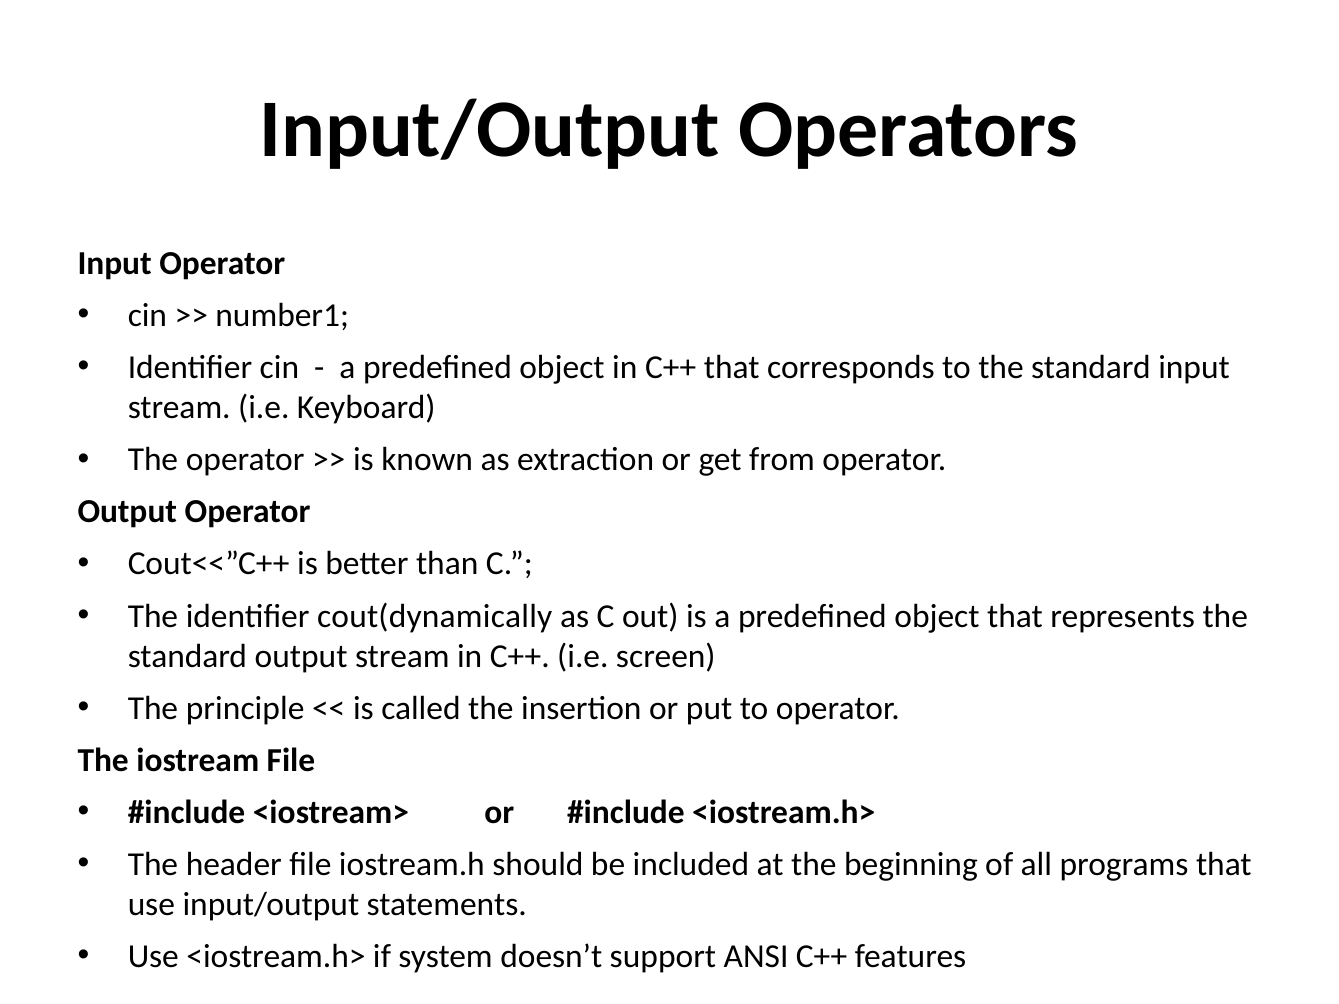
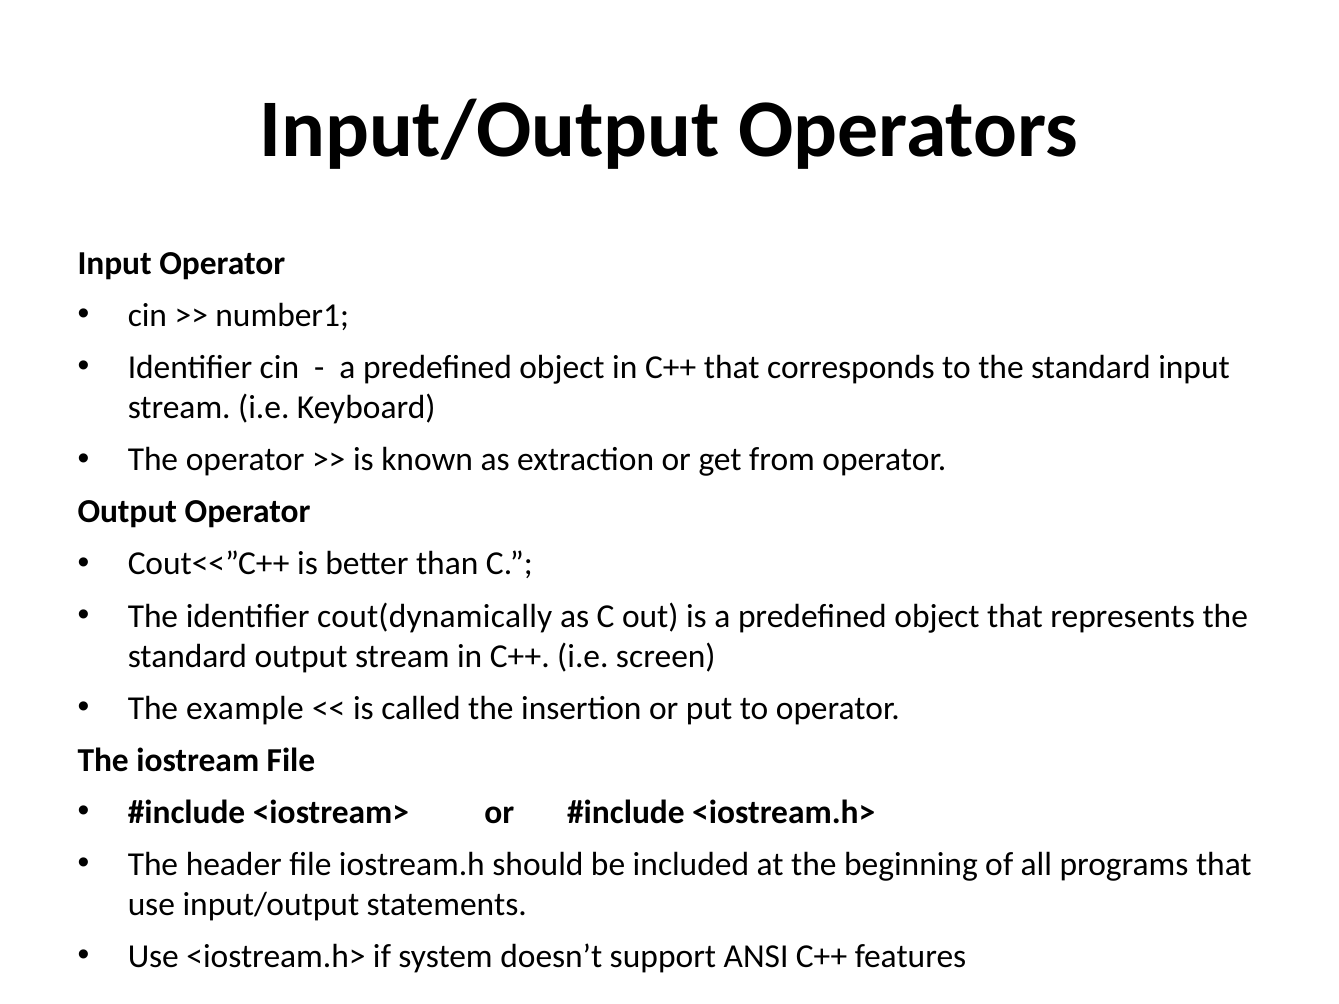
principle: principle -> example
